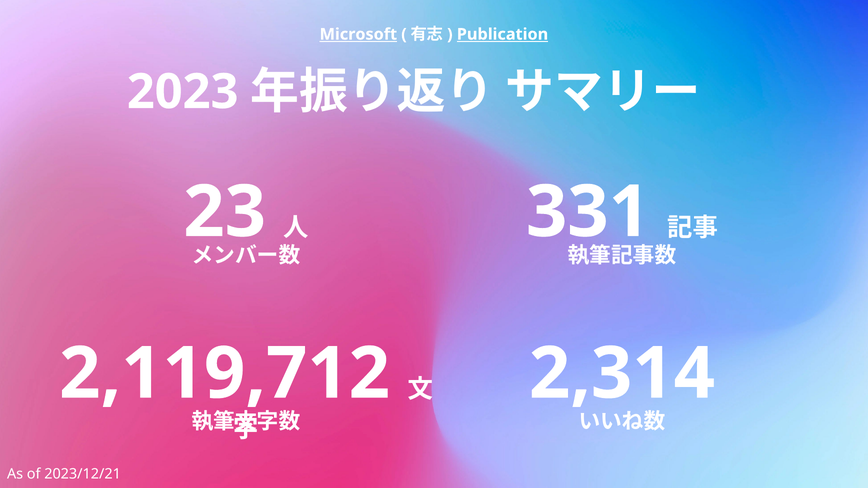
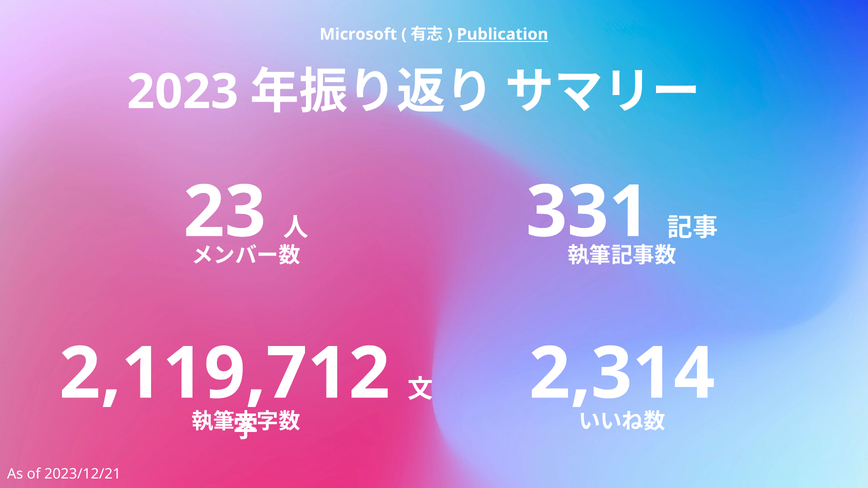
Microsoft underline: present -> none
